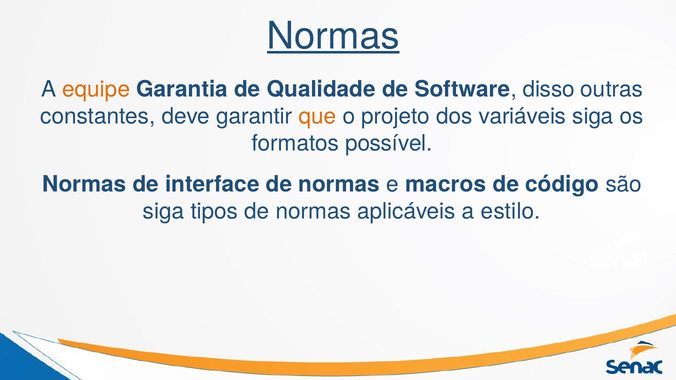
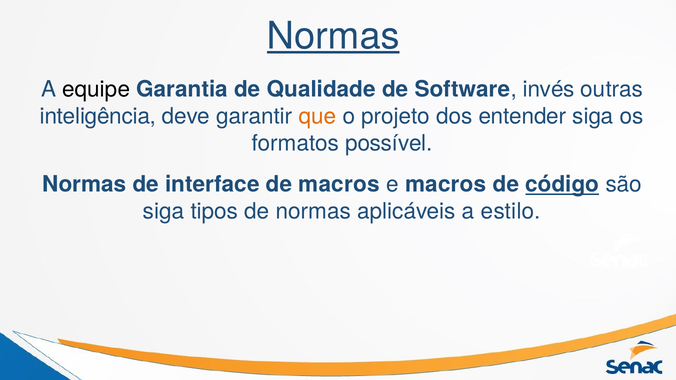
equipe colour: orange -> black
disso: disso -> invés
constantes: constantes -> inteligência
variáveis: variáveis -> entender
interface de normas: normas -> macros
código underline: none -> present
